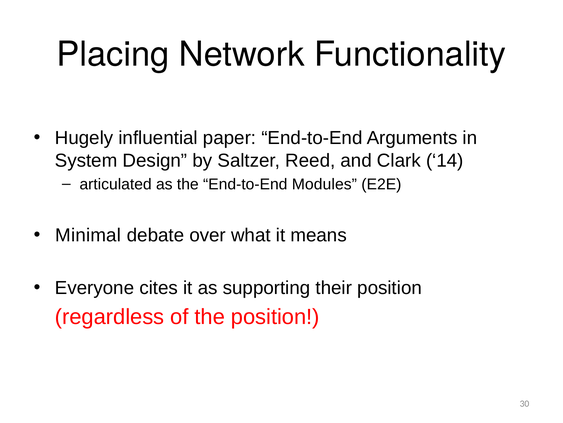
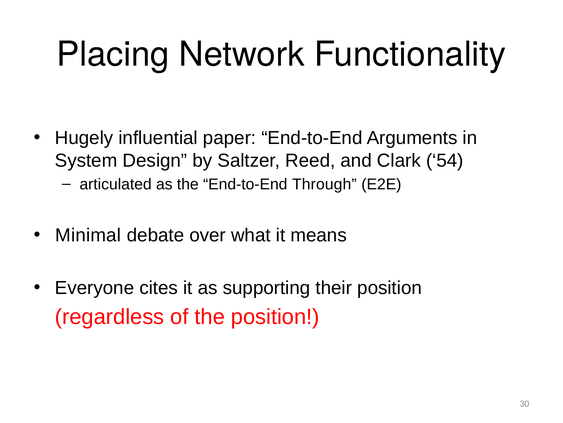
14: 14 -> 54
Modules: Modules -> Through
